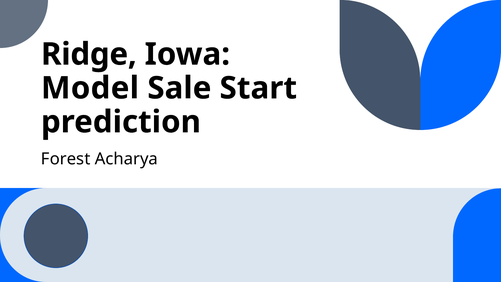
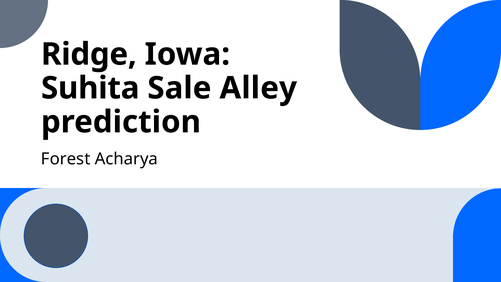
Model: Model -> Suhita
Start: Start -> Alley
